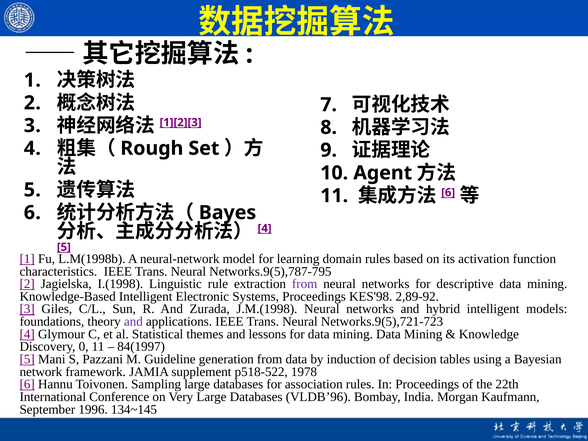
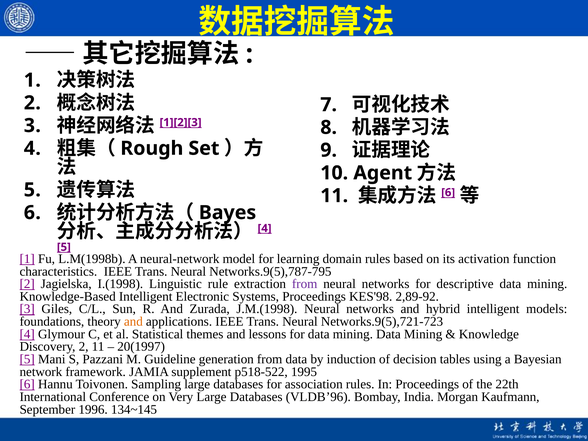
and at (133, 322) colour: purple -> orange
Discovery 0: 0 -> 2
84(1997: 84(1997 -> 20(1997
1978: 1978 -> 1995
